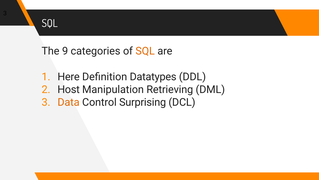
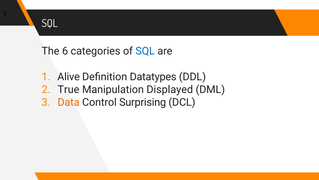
9: 9 -> 6
SQL at (145, 51) colour: orange -> blue
Here: Here -> Alive
Host: Host -> True
Retrieving: Retrieving -> Displayed
